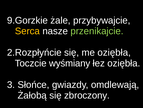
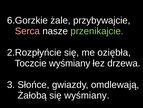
9.Gorzkie: 9.Gorzkie -> 6.Gorzkie
Serca colour: yellow -> pink
łez oziębła: oziębła -> drzewa
się zbroczony: zbroczony -> wyśmiany
